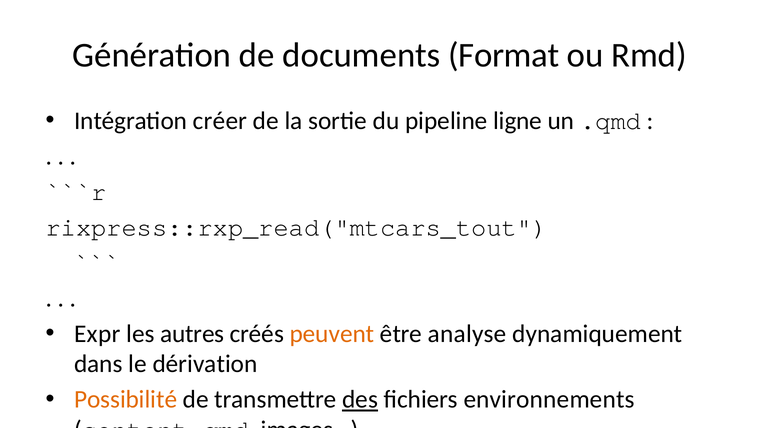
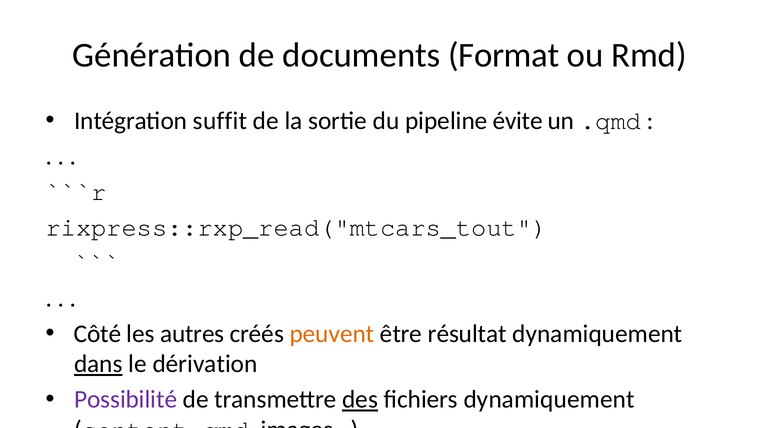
créer: créer -> suffit
ligne: ligne -> évite
Expr: Expr -> Côté
analyse: analyse -> résultat
dans underline: none -> present
Possibilité colour: orange -> purple
fichiers environnements: environnements -> dynamiquement
